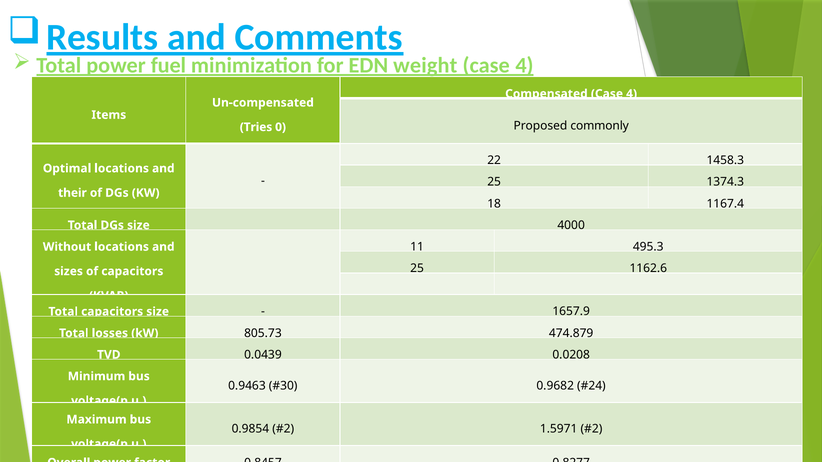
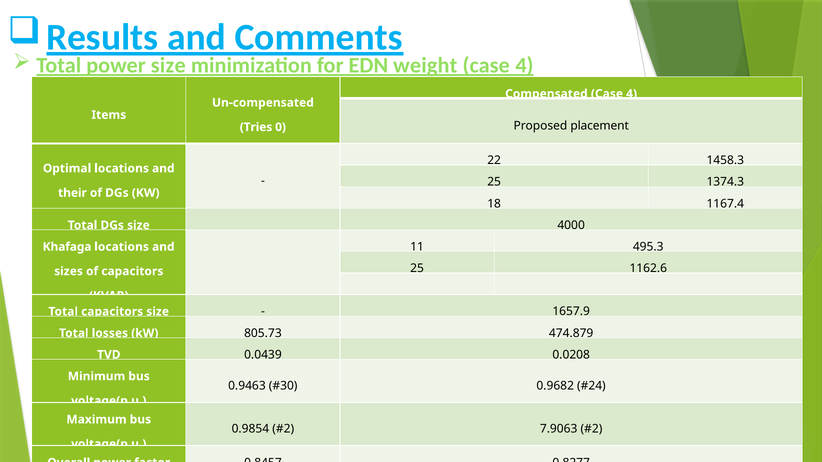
power fuel: fuel -> size
commonly: commonly -> placement
Without: Without -> Khafaga
1.5971: 1.5971 -> 7.9063
